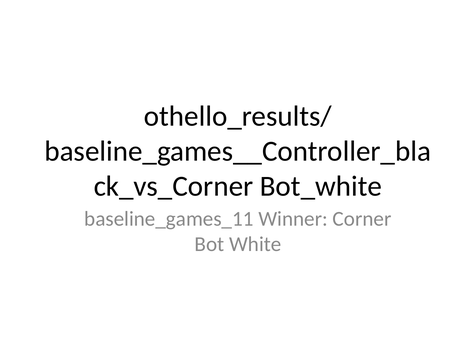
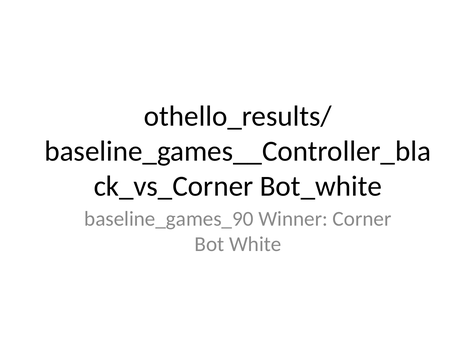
baseline_games_11: baseline_games_11 -> baseline_games_90
